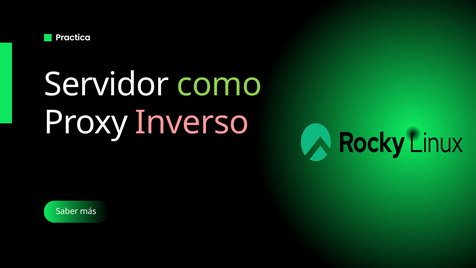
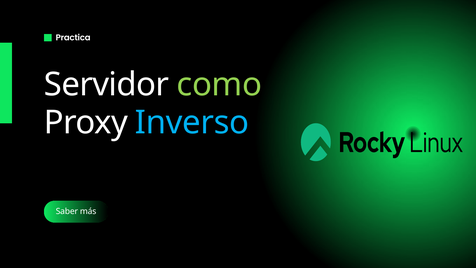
Inverso colour: pink -> light blue
